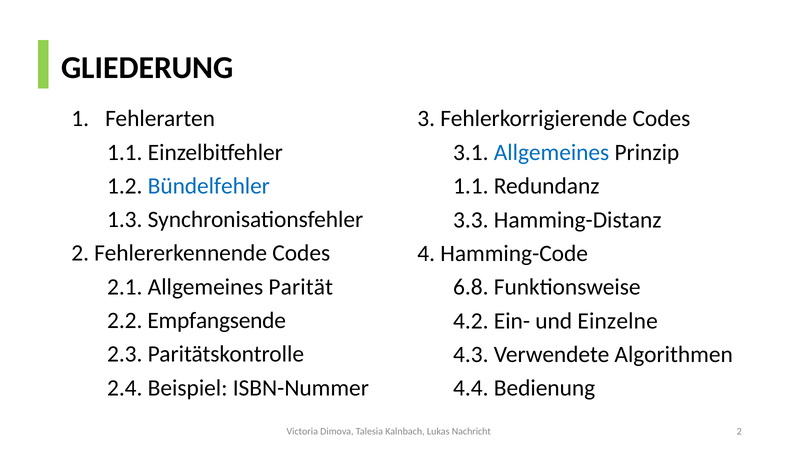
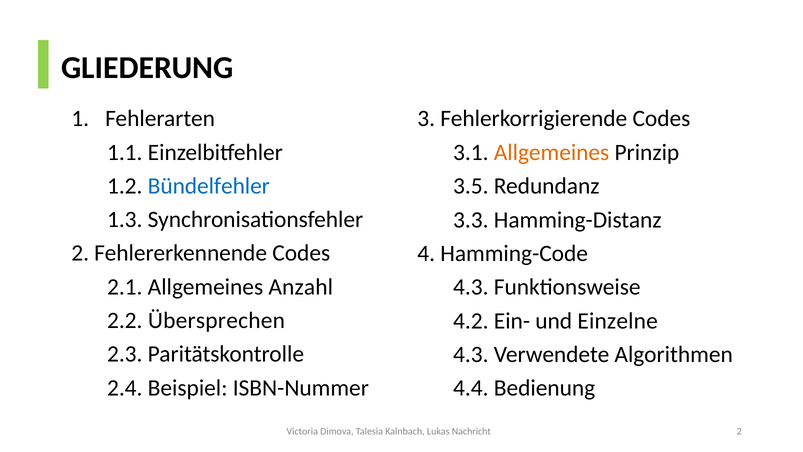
Allgemeines at (552, 152) colour: blue -> orange
1.1 at (471, 186): 1.1 -> 3.5
Parität: Parität -> Anzahl
6.8 at (471, 287): 6.8 -> 4.3
Empfangsende: Empfangsende -> Übersprechen
